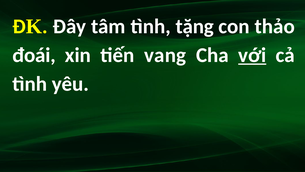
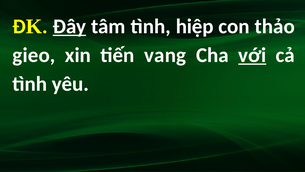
Đây underline: none -> present
tặng: tặng -> hiệp
đoái: đoái -> gieo
